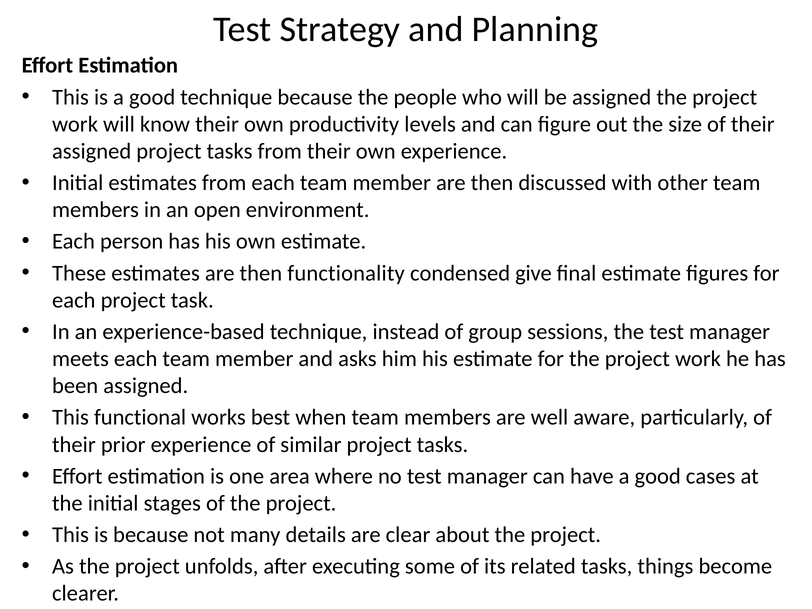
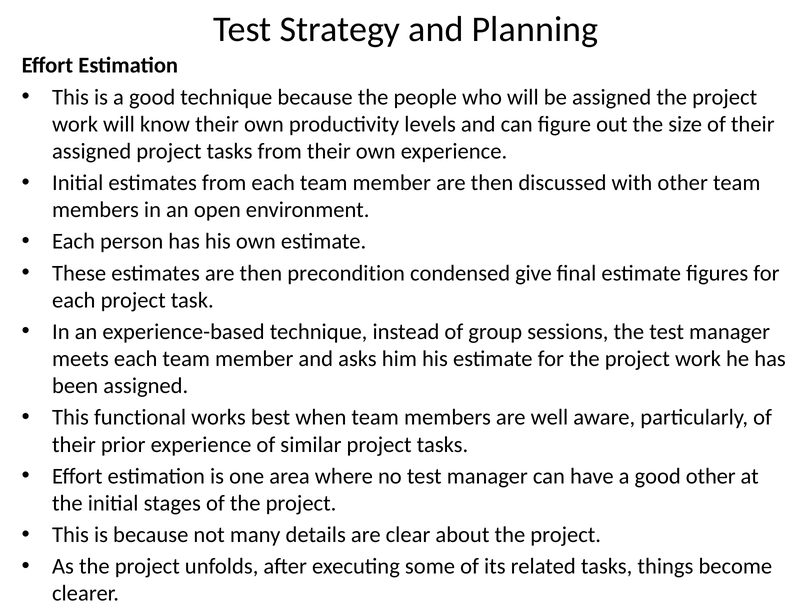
functionality: functionality -> precondition
good cases: cases -> other
